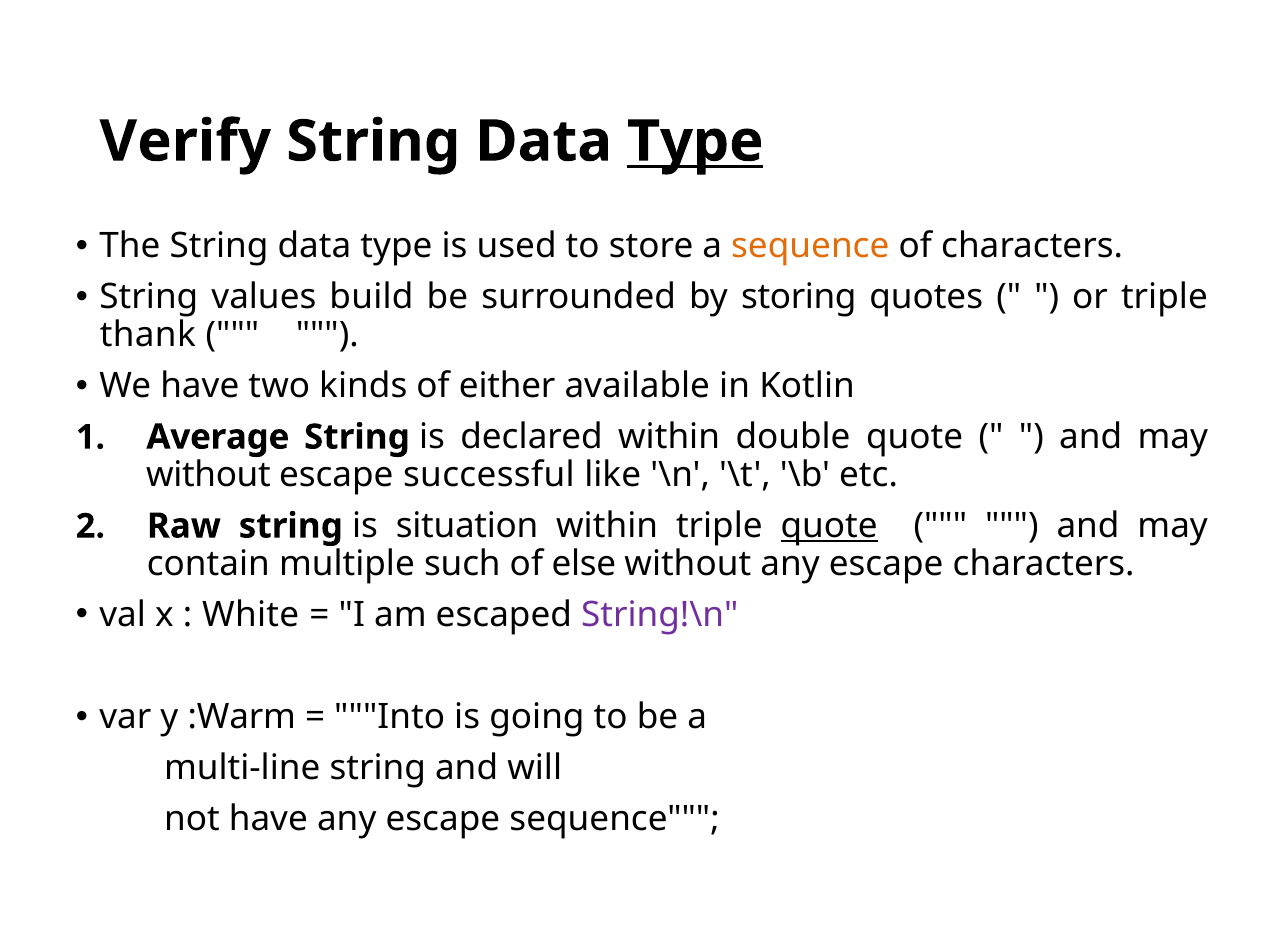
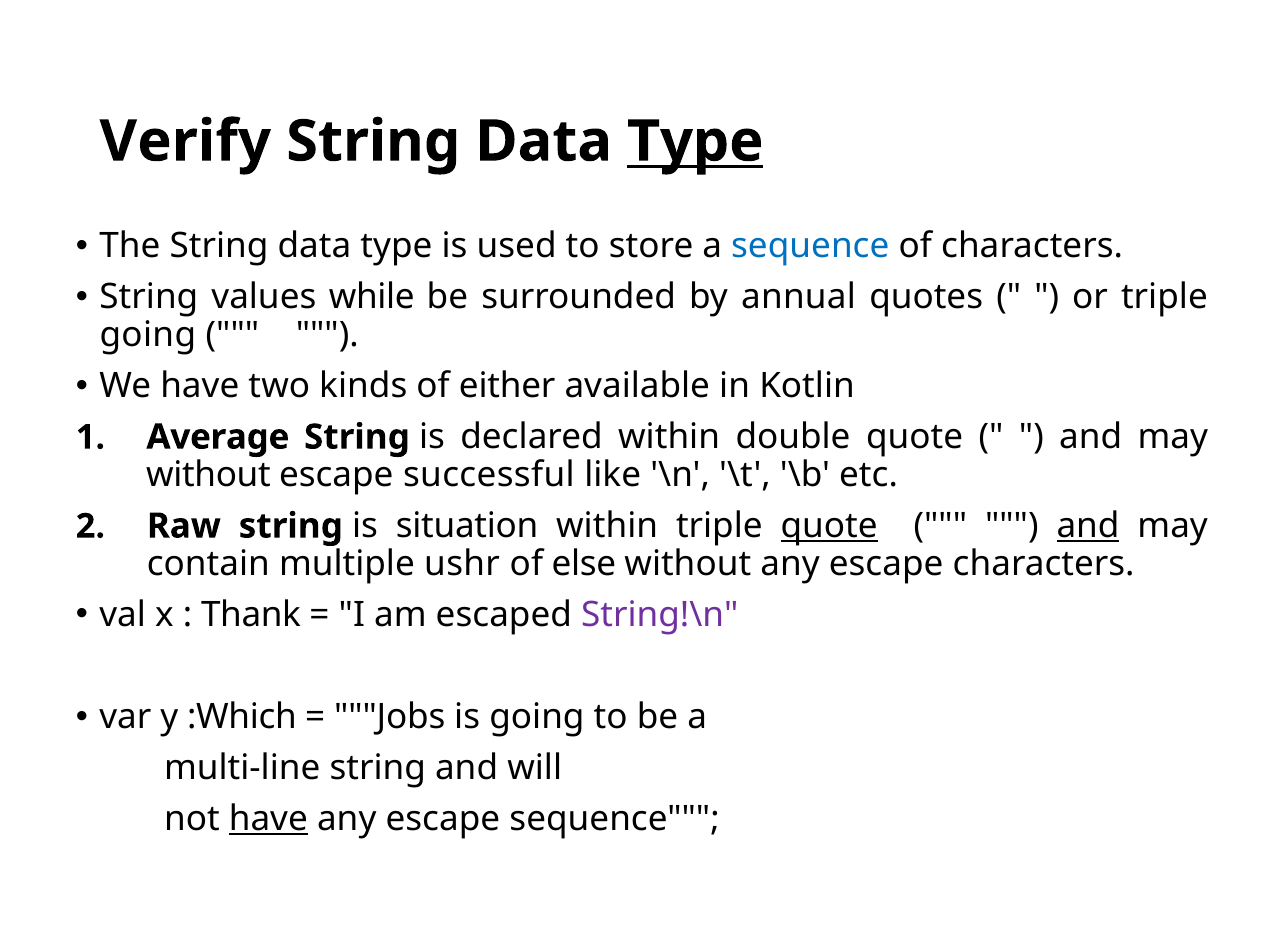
sequence at (810, 246) colour: orange -> blue
build: build -> while
storing: storing -> annual
thank at (148, 335): thank -> going
and at (1088, 526) underline: none -> present
such: such -> ushr
White: White -> Thank
:Warm: :Warm -> :Which
Into: Into -> Jobs
have at (268, 819) underline: none -> present
